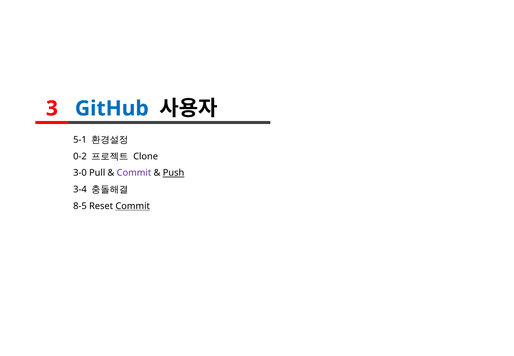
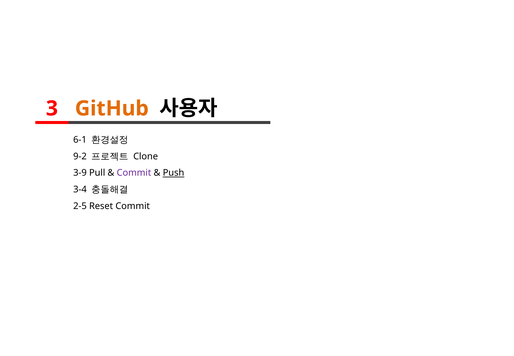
GitHub colour: blue -> orange
5-1: 5-1 -> 6-1
0-2: 0-2 -> 9-2
3-0: 3-0 -> 3-9
8-5: 8-5 -> 2-5
Commit at (133, 206) underline: present -> none
